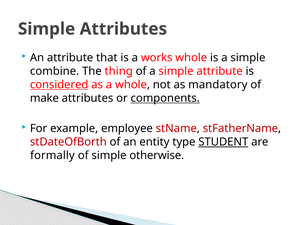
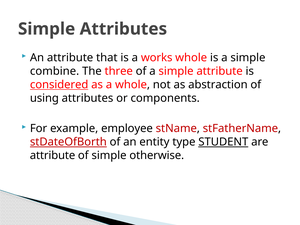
thing: thing -> three
mandatory: mandatory -> abstraction
make: make -> using
components underline: present -> none
stDateOfBorth underline: none -> present
formally at (52, 156): formally -> attribute
